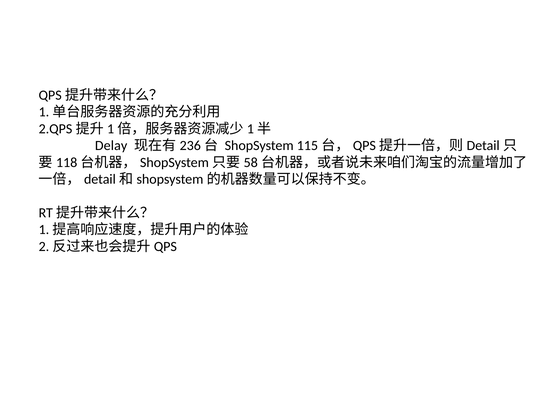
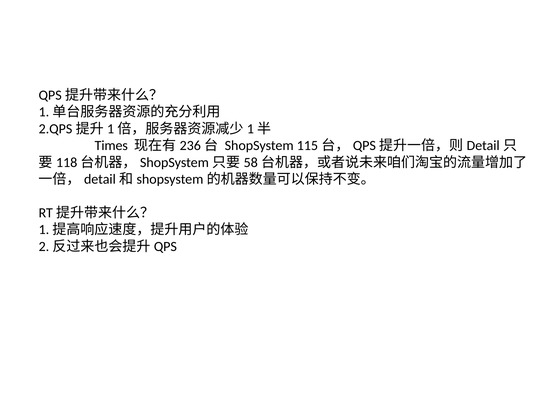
Delay: Delay -> Times
